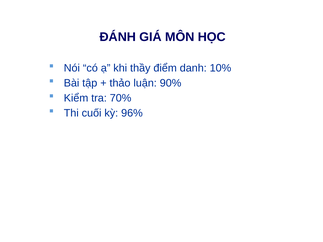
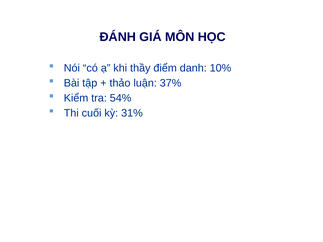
90%: 90% -> 37%
70%: 70% -> 54%
96%: 96% -> 31%
